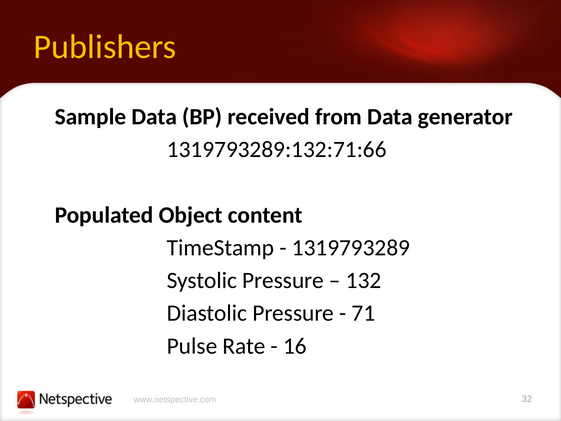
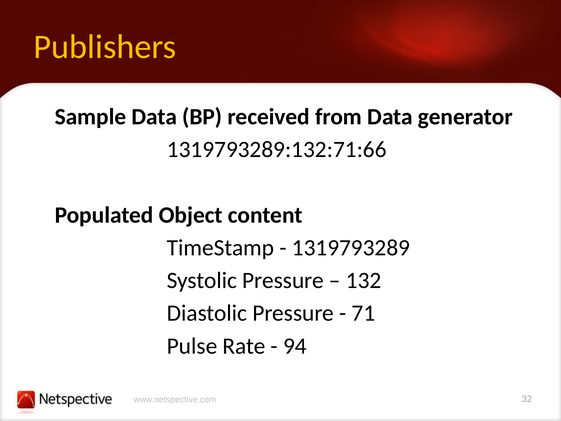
16: 16 -> 94
